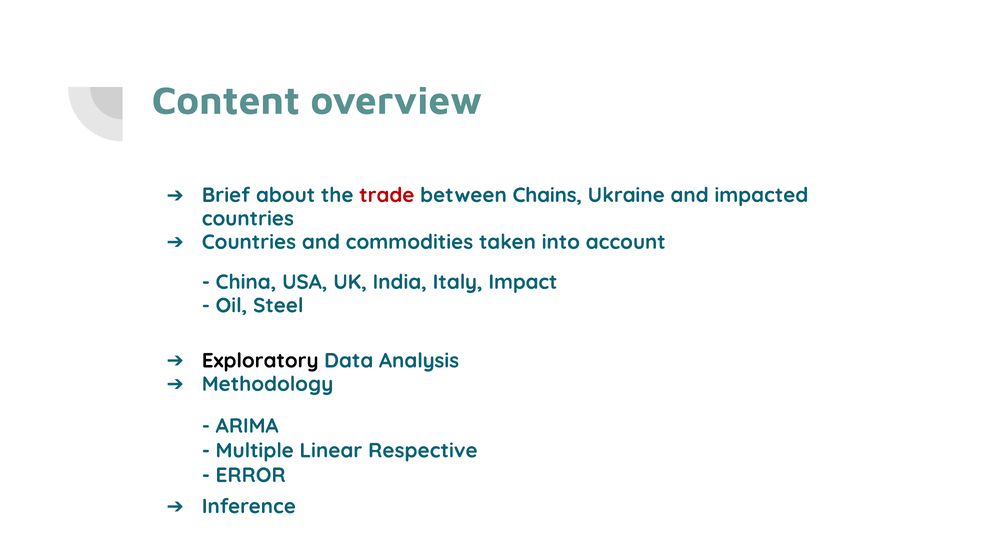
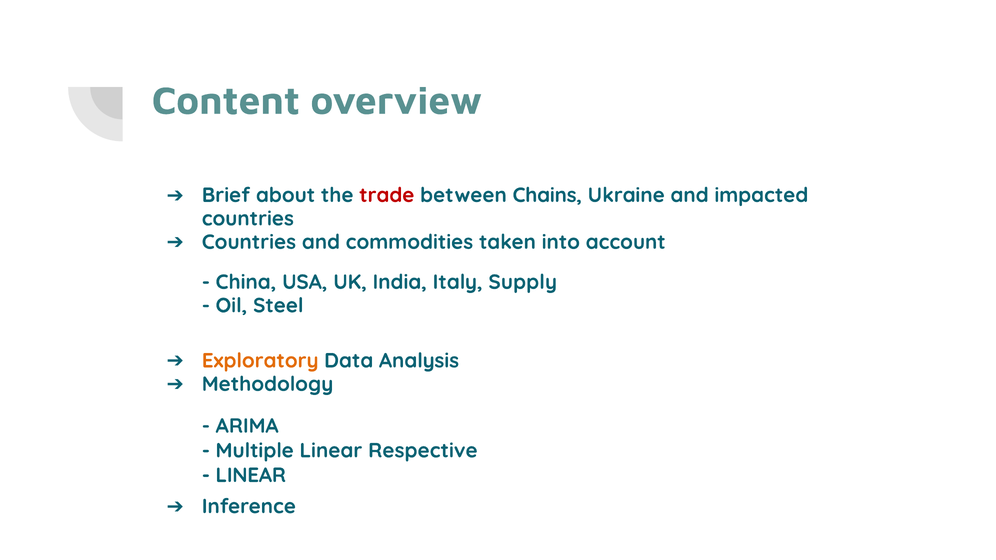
Impact: Impact -> Supply
Exploratory colour: black -> orange
ERROR at (251, 475): ERROR -> LINEAR
